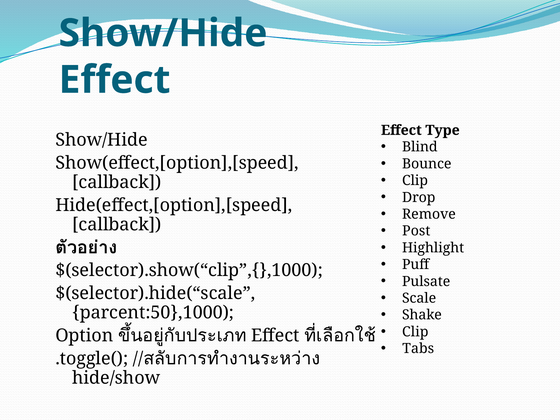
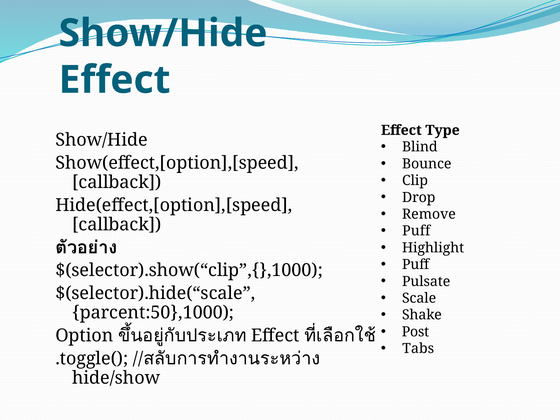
Post at (416, 231): Post -> Puff
Clip at (415, 332): Clip -> Post
